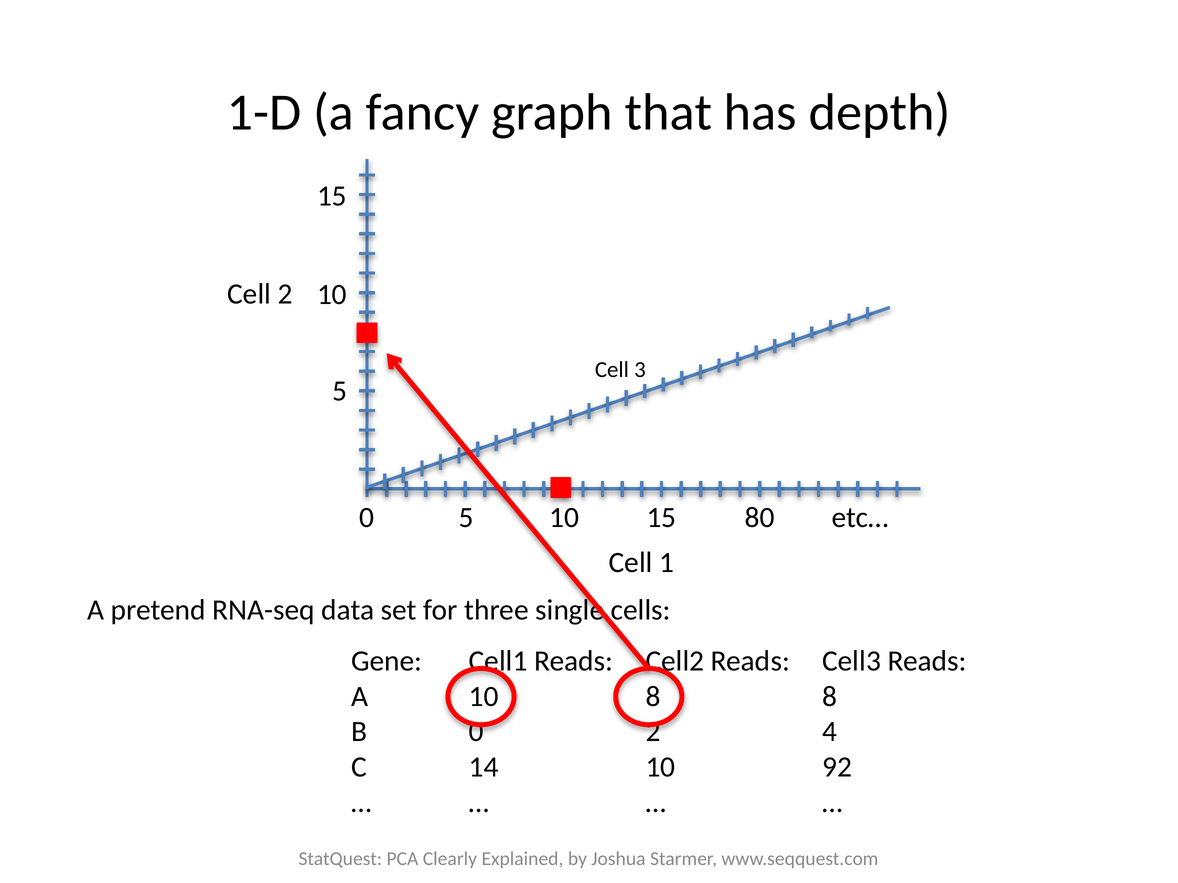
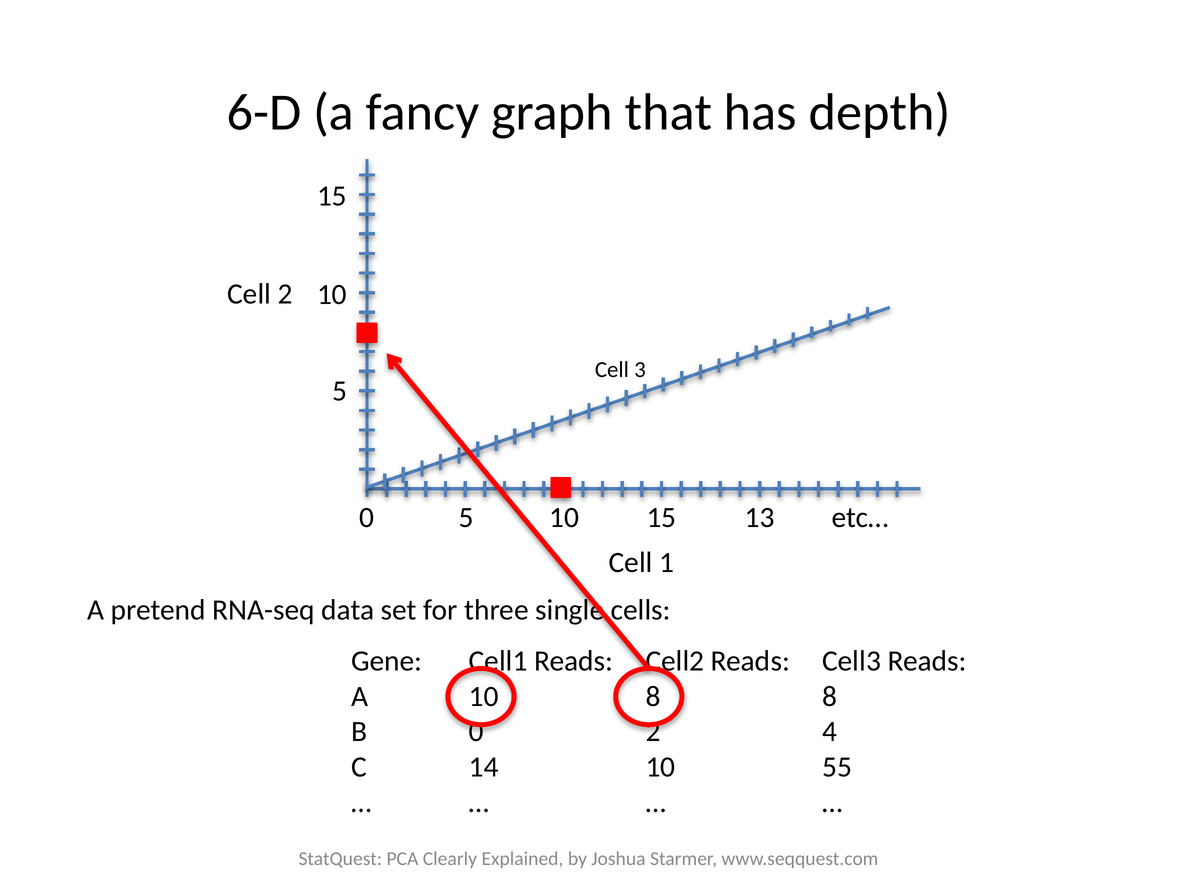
1-D: 1-D -> 6-D
80: 80 -> 13
92: 92 -> 55
